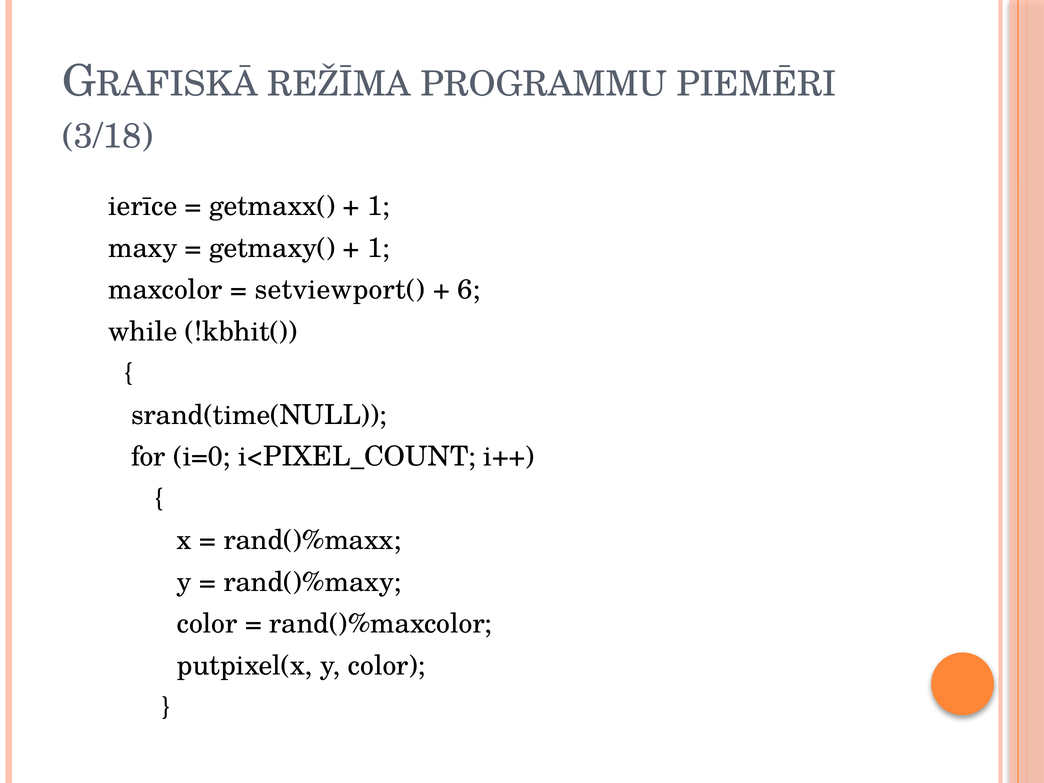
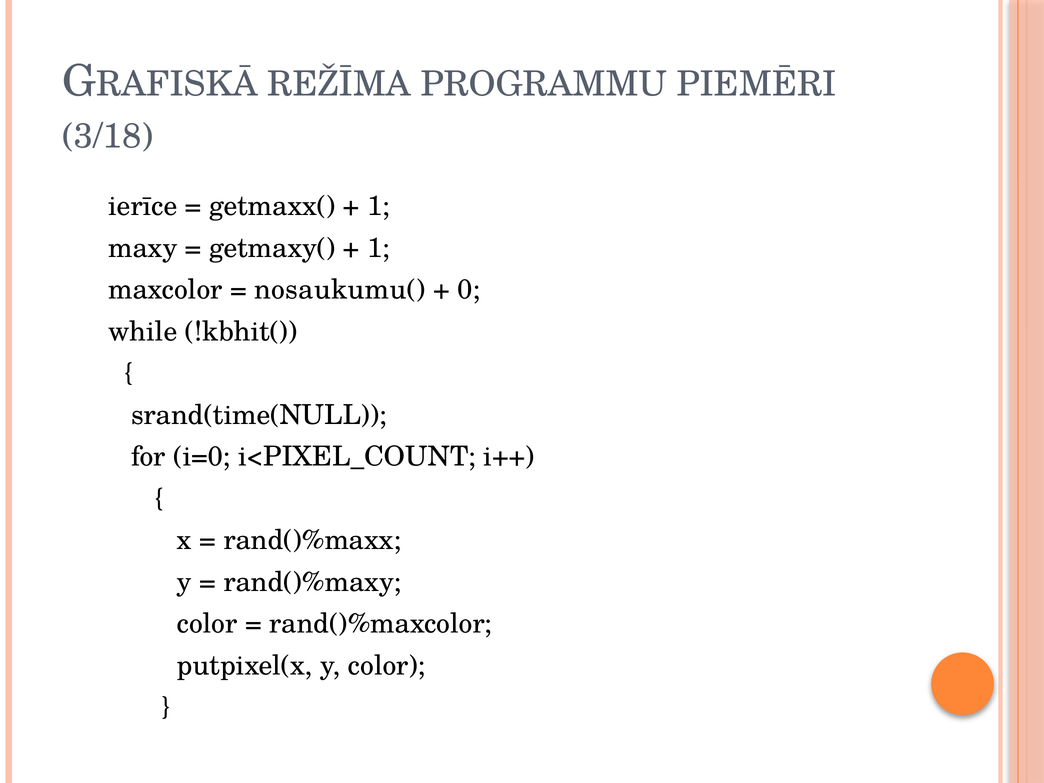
setviewport(: setviewport( -> nosaukumu(
6: 6 -> 0
